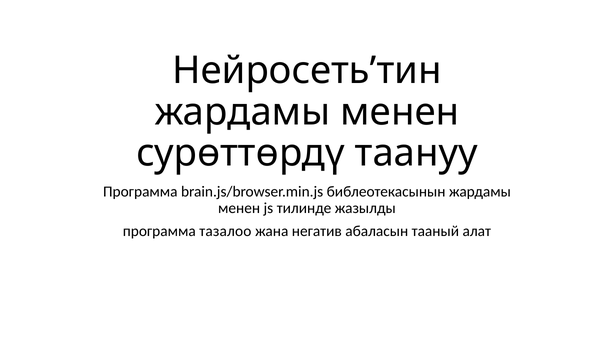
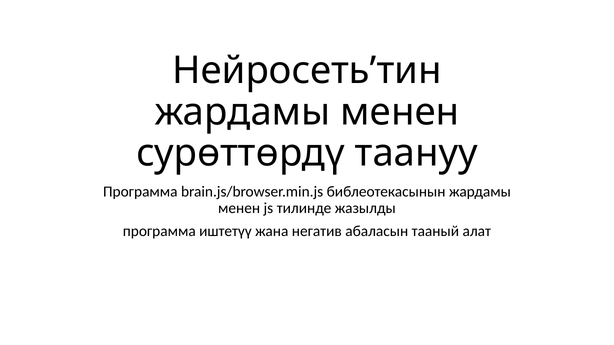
тазалоо: тазалоо -> иштетүү
